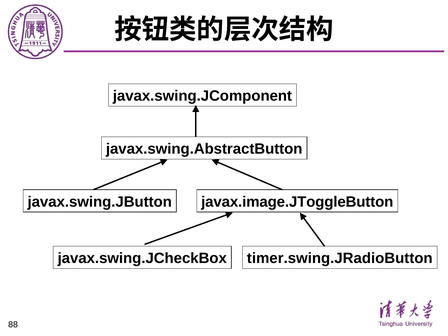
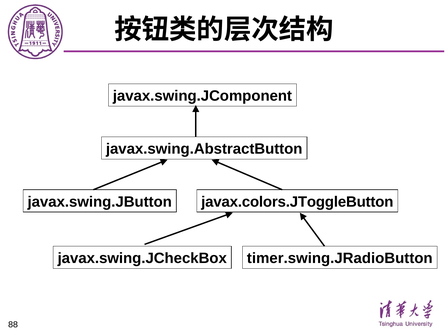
javax.image.JToggleButton: javax.image.JToggleButton -> javax.colors.JToggleButton
